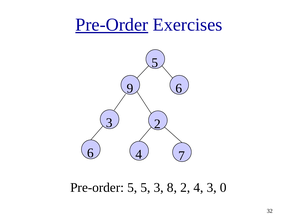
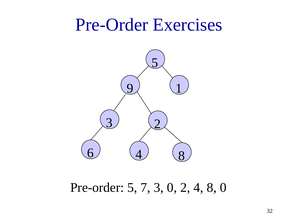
Pre-Order at (112, 25) underline: present -> none
9 6: 6 -> 1
7 at (182, 156): 7 -> 8
5 5: 5 -> 7
3 8: 8 -> 0
3 at (212, 188): 3 -> 8
